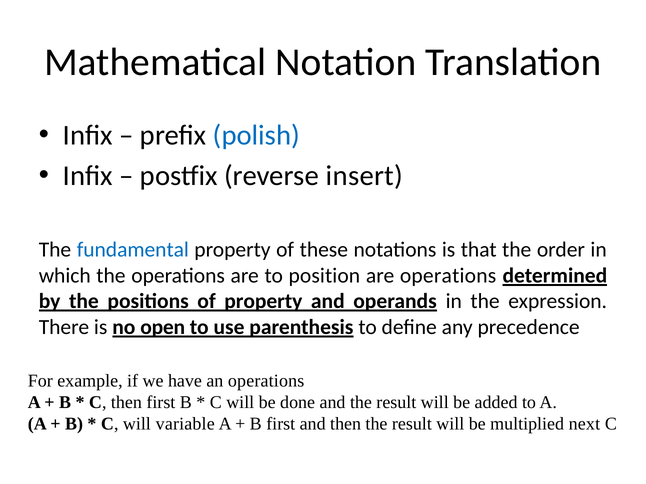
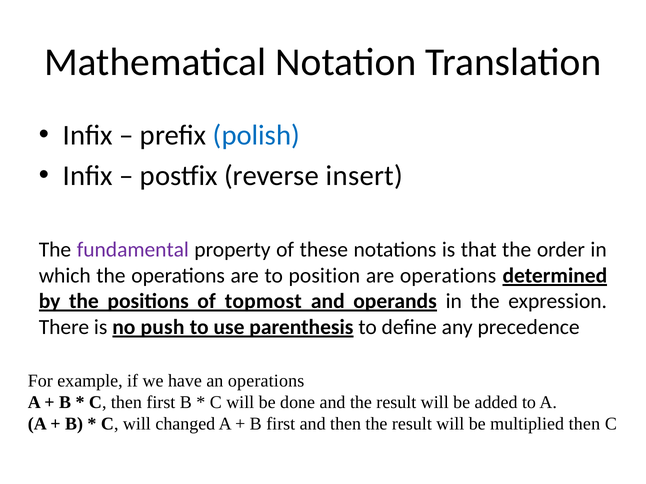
fundamental colour: blue -> purple
of property: property -> topmost
open: open -> push
variable: variable -> changed
multiplied next: next -> then
